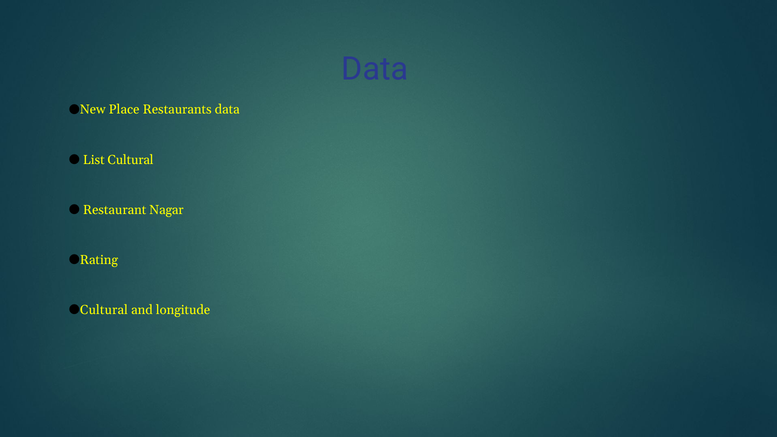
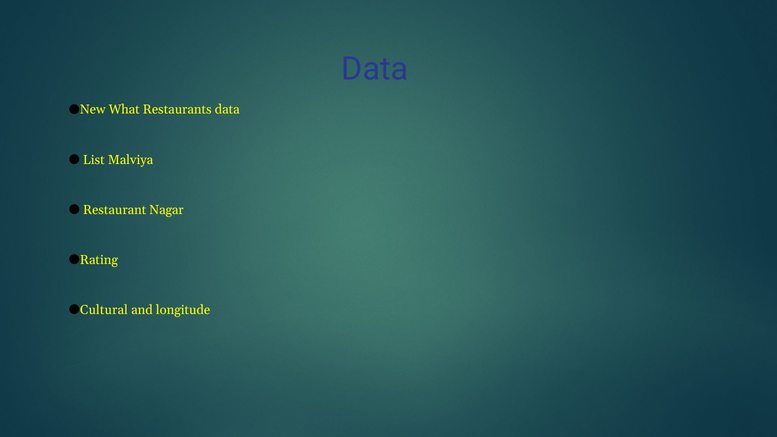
Place: Place -> What
List Cultural: Cultural -> Malviya
